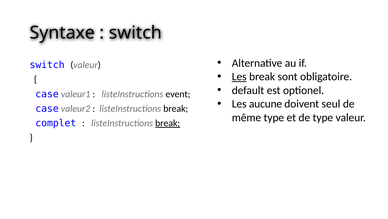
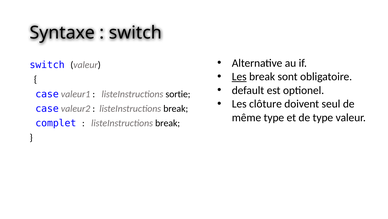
event: event -> sortie
aucune: aucune -> clôture
break at (168, 123) underline: present -> none
